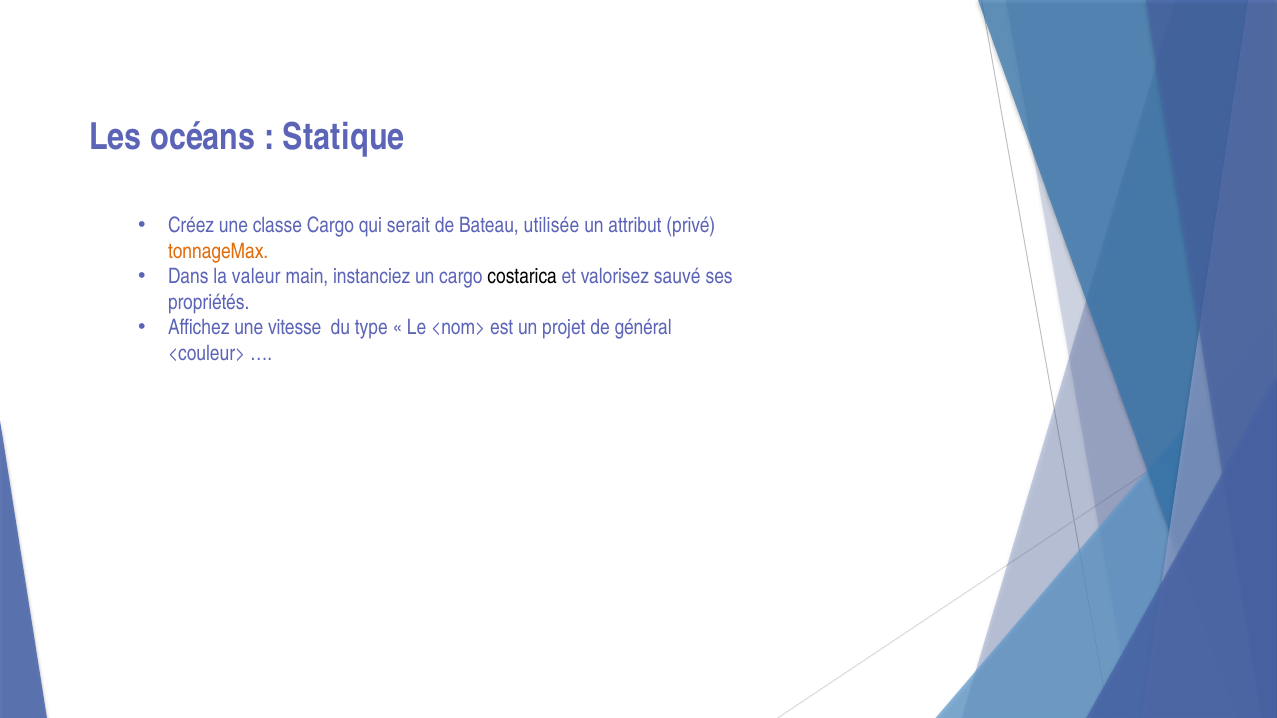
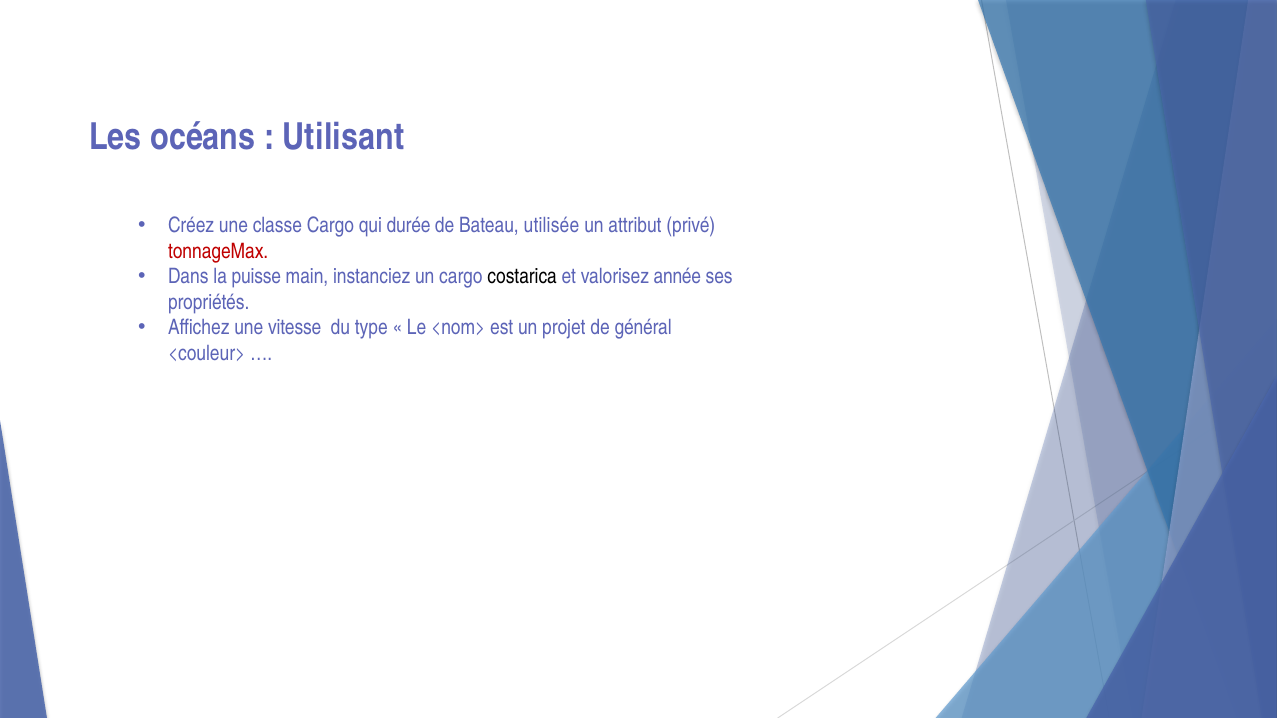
Statique: Statique -> Utilisant
serait: serait -> durée
tonnageMax colour: orange -> red
valeur: valeur -> puisse
sauvé: sauvé -> année
